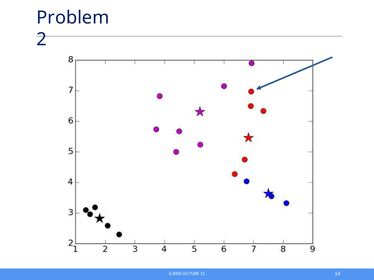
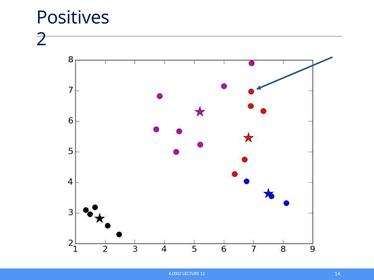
Problem: Problem -> Positives
